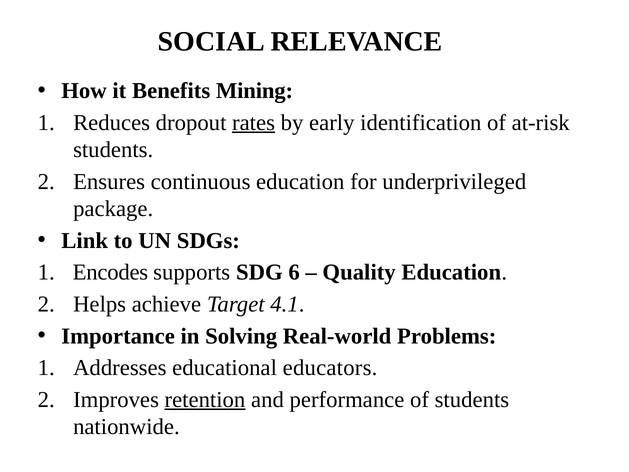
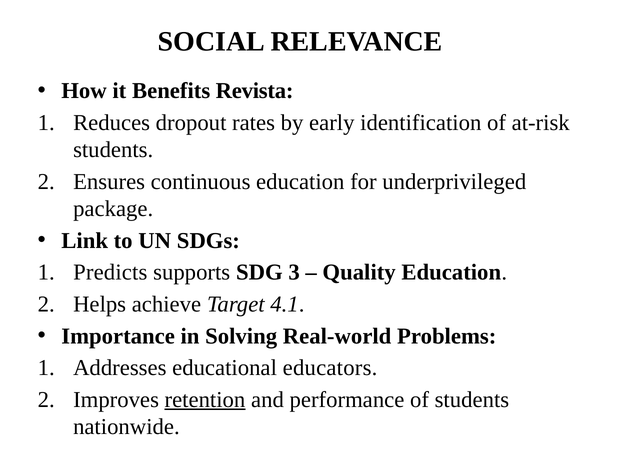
Mining: Mining -> Revista
rates underline: present -> none
Encodes: Encodes -> Predicts
6: 6 -> 3
